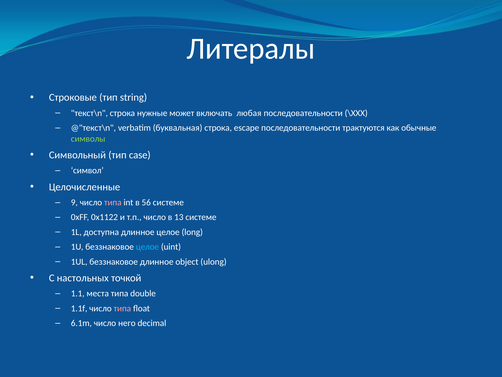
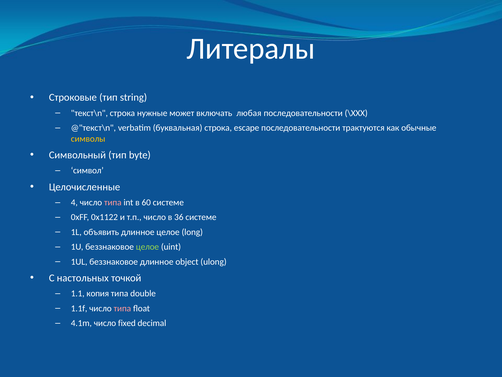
символы colour: light green -> yellow
case: case -> byte
9: 9 -> 4
56: 56 -> 60
13: 13 -> 36
доступна: доступна -> объявить
целое at (147, 247) colour: light blue -> light green
места: места -> копия
6.1m: 6.1m -> 4.1m
него: него -> fixed
